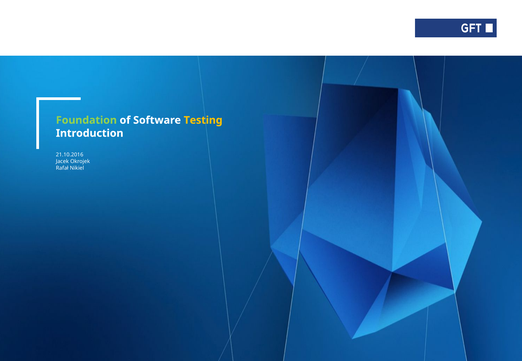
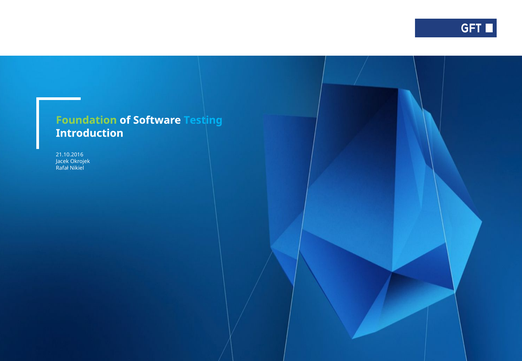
Testing colour: yellow -> light blue
